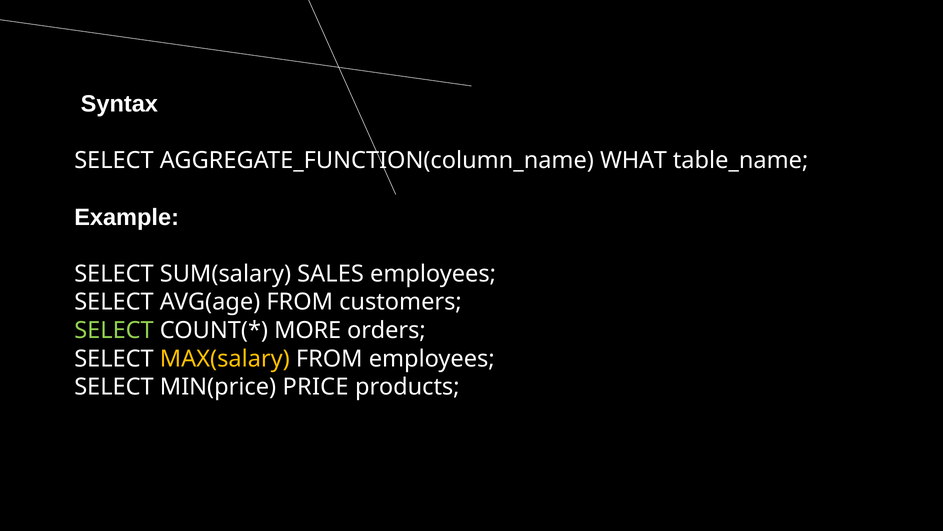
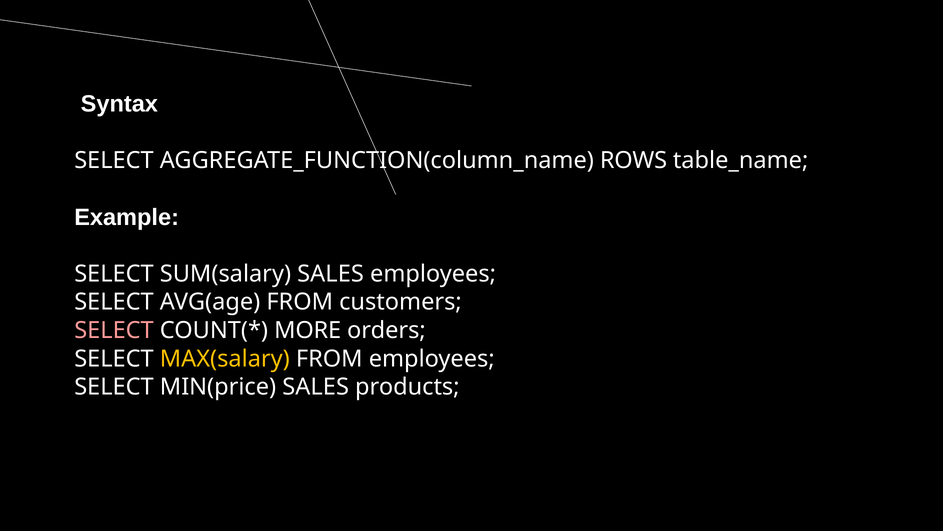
WHAT: WHAT -> ROWS
SELECT at (114, 330) colour: light green -> pink
MIN(price PRICE: PRICE -> SALES
